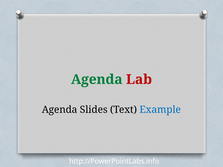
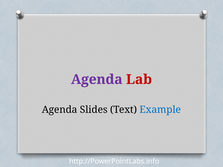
Agenda at (97, 80) colour: green -> purple
